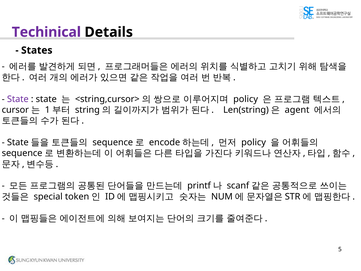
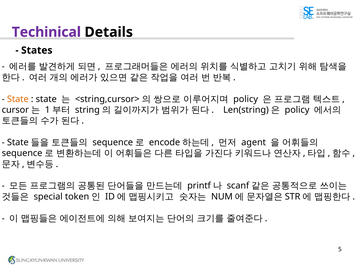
State at (18, 99) colour: purple -> orange
agent at (297, 110): agent -> policy
policy at (254, 142): policy -> agent
